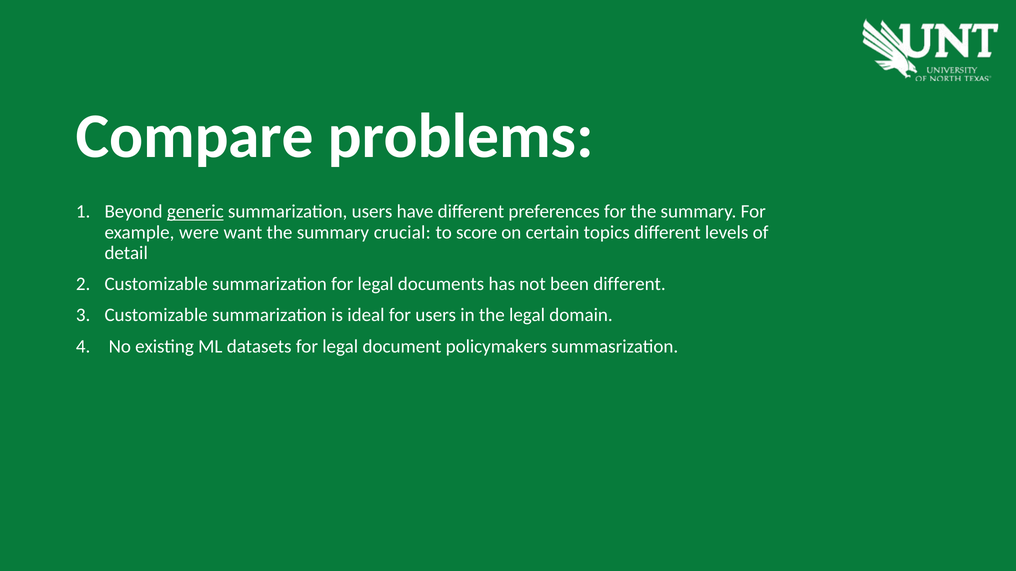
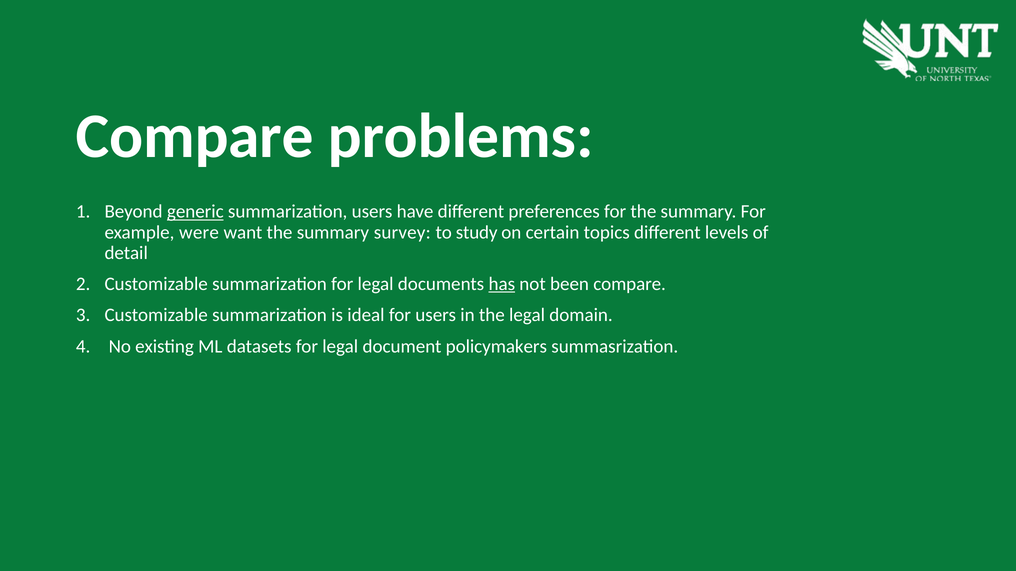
crucial: crucial -> survey
score: score -> study
has underline: none -> present
been different: different -> compare
